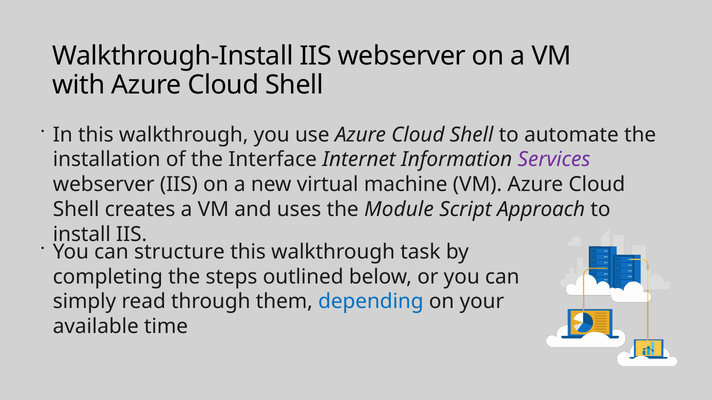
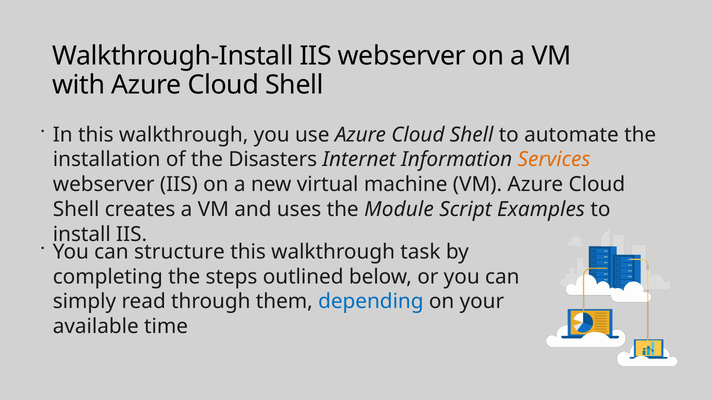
Interface: Interface -> Disasters
Services colour: purple -> orange
Approach: Approach -> Examples
